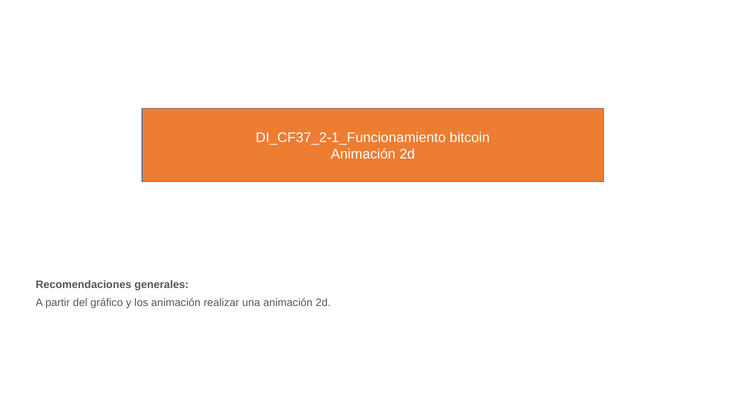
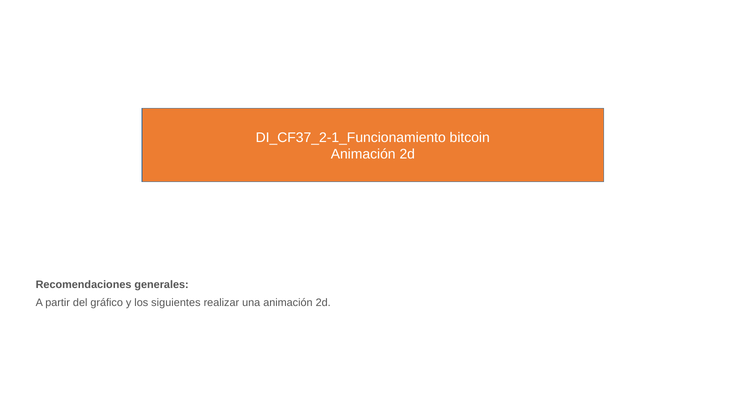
los animación: animación -> siguientes
